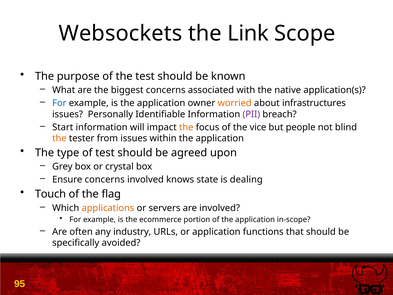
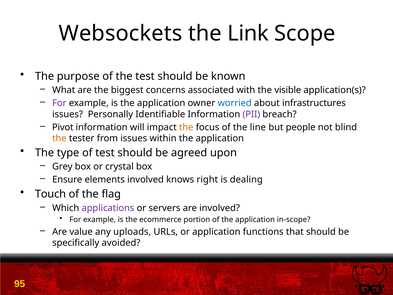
native: native -> visible
For at (59, 103) colour: blue -> purple
worried colour: orange -> blue
Start: Start -> Pivot
vice: vice -> line
Ensure concerns: concerns -> elements
state: state -> right
applications colour: orange -> purple
often: often -> value
industry: industry -> uploads
